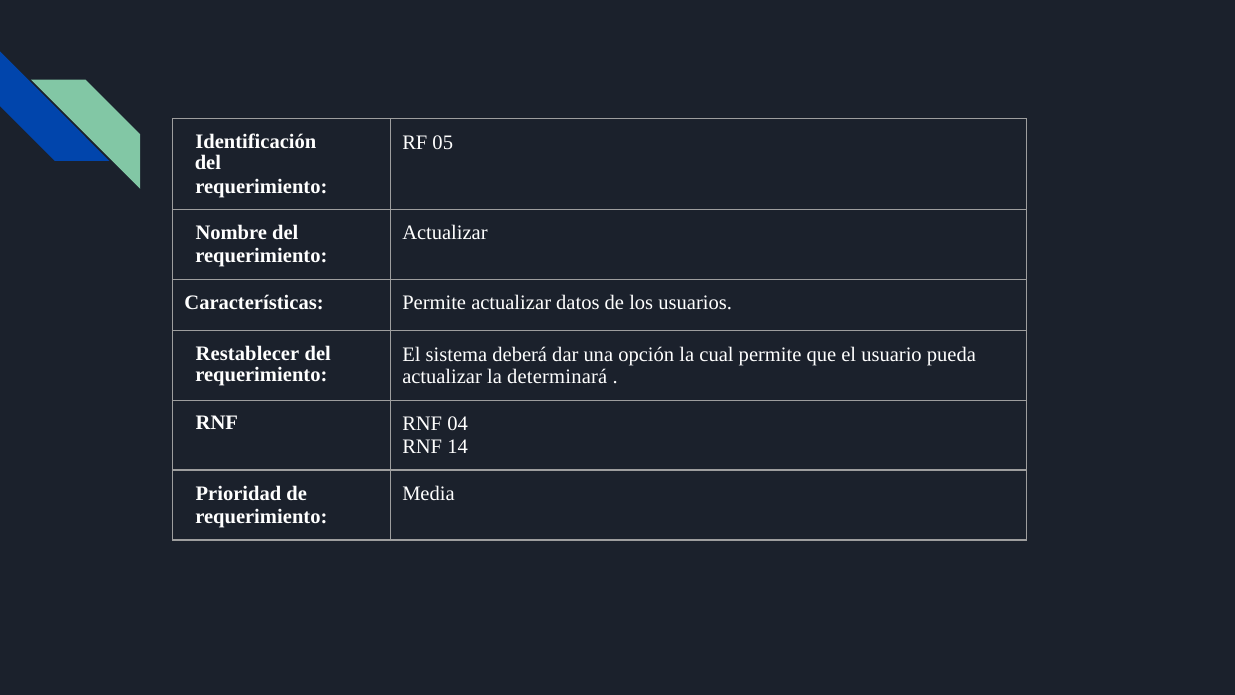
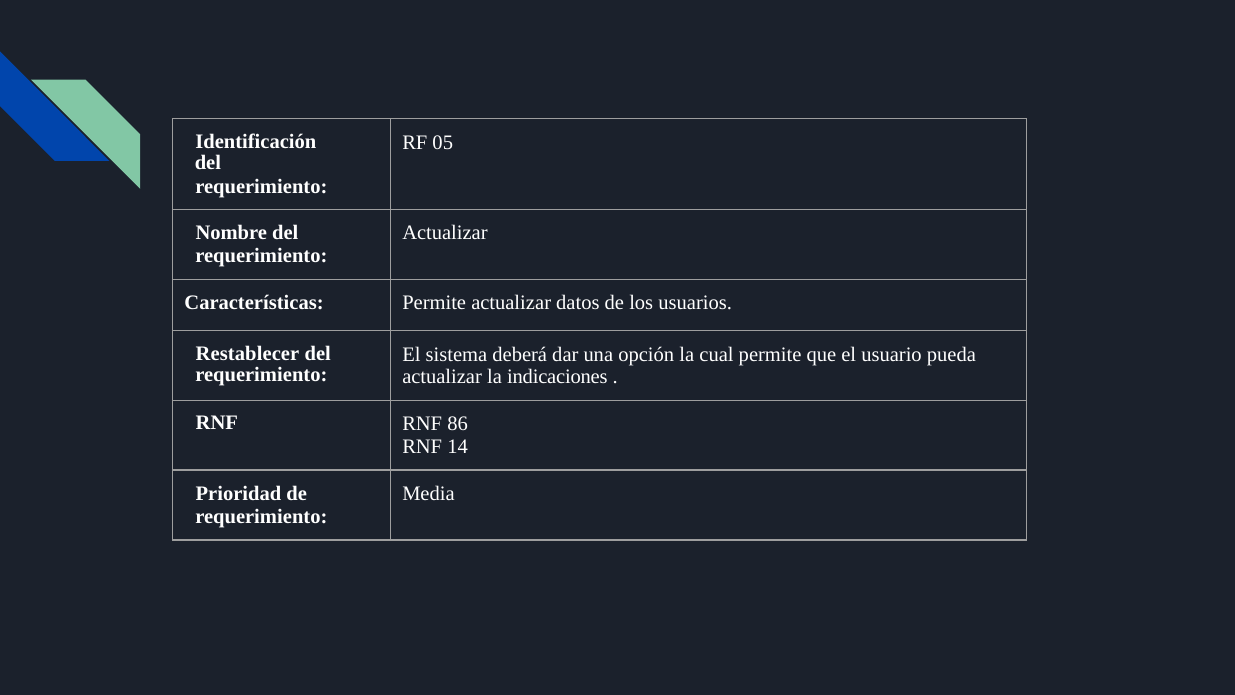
determinará: determinará -> indicaciones
04: 04 -> 86
